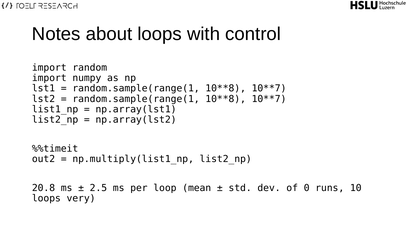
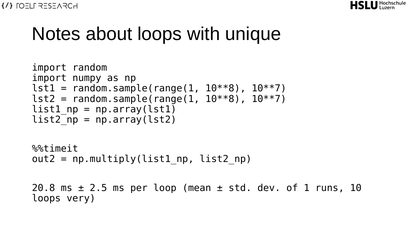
control: control -> unique
0: 0 -> 1
